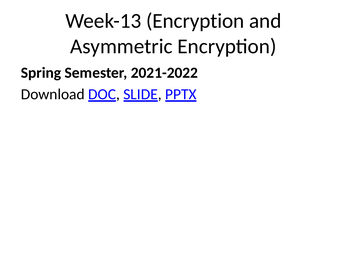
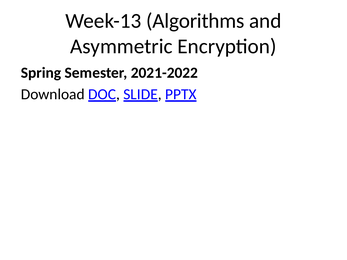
Week-13 Encryption: Encryption -> Algorithms
